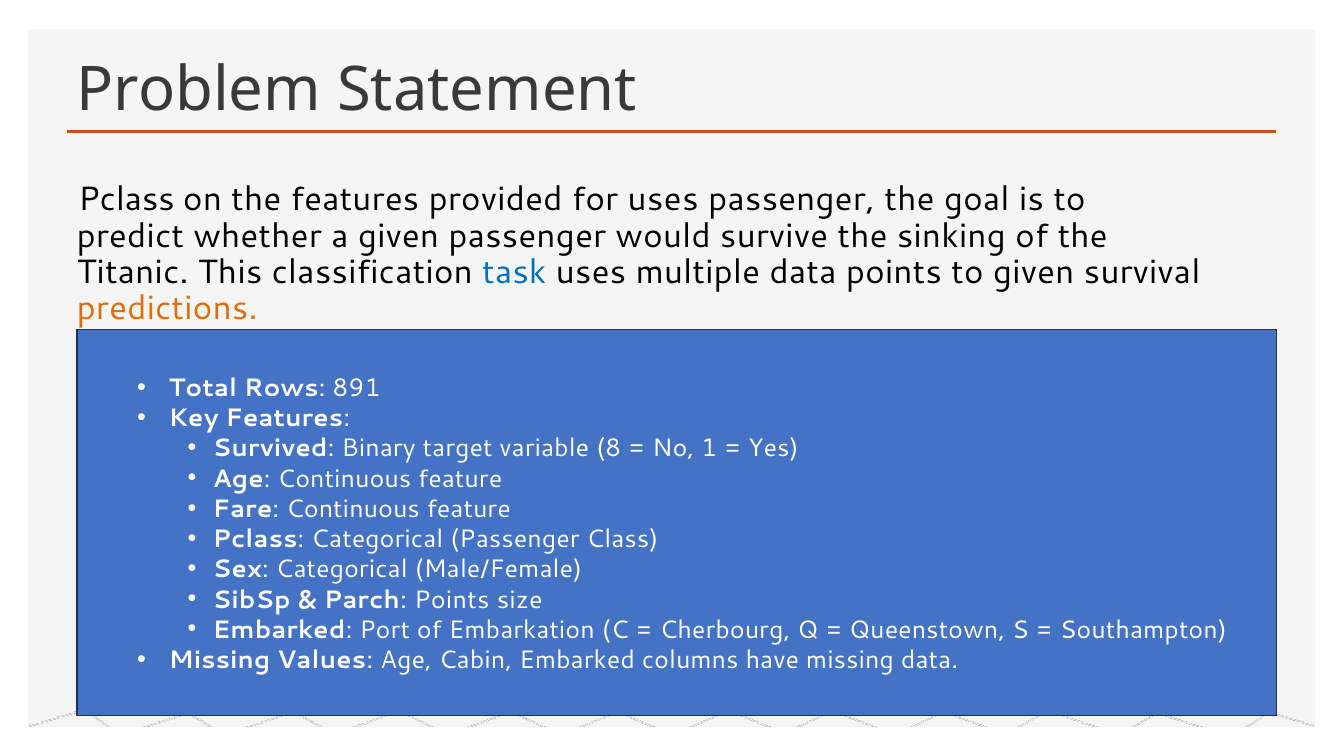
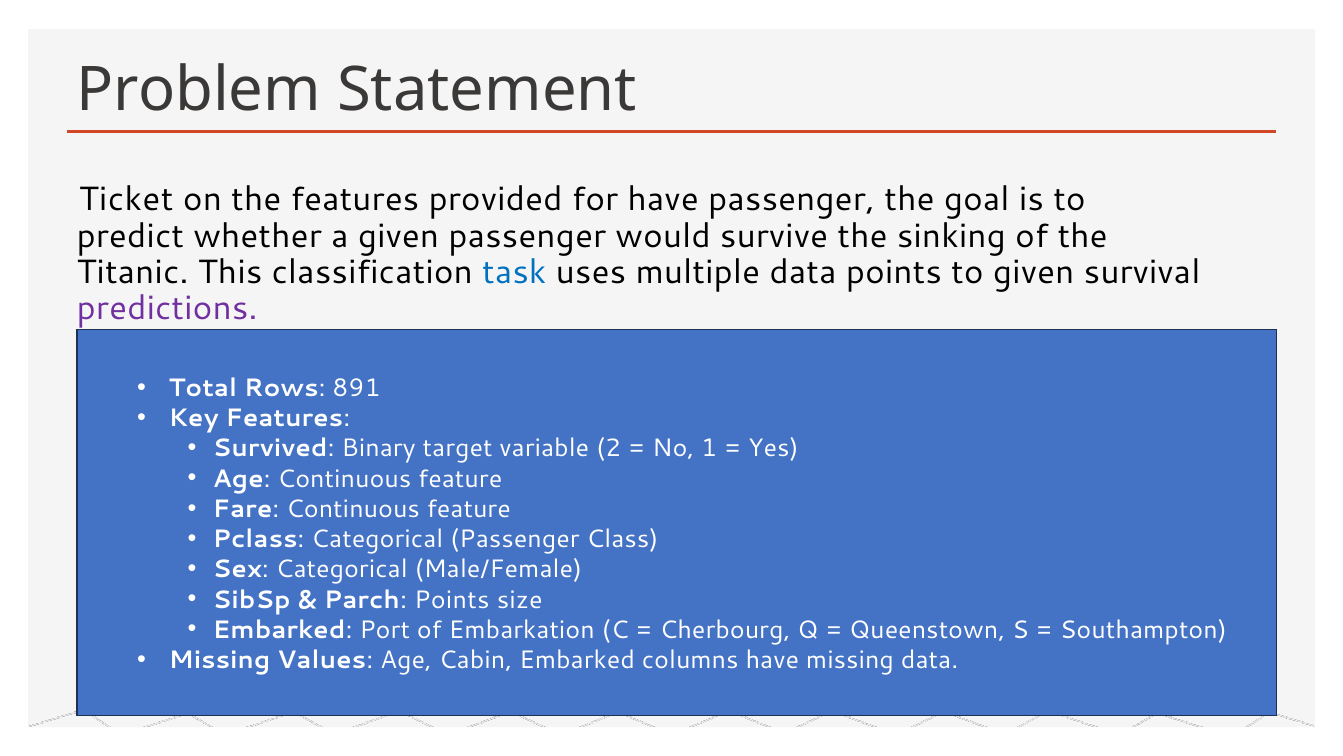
Pclass at (126, 200): Pclass -> Ticket
for uses: uses -> have
predictions colour: orange -> purple
8: 8 -> 2
